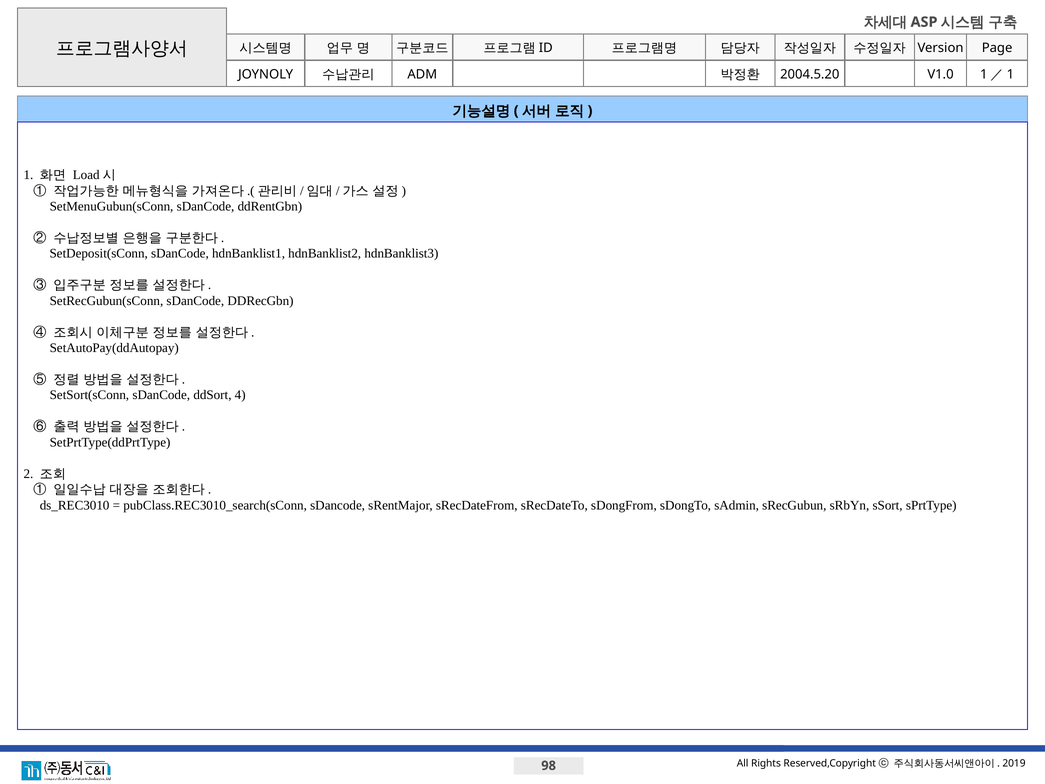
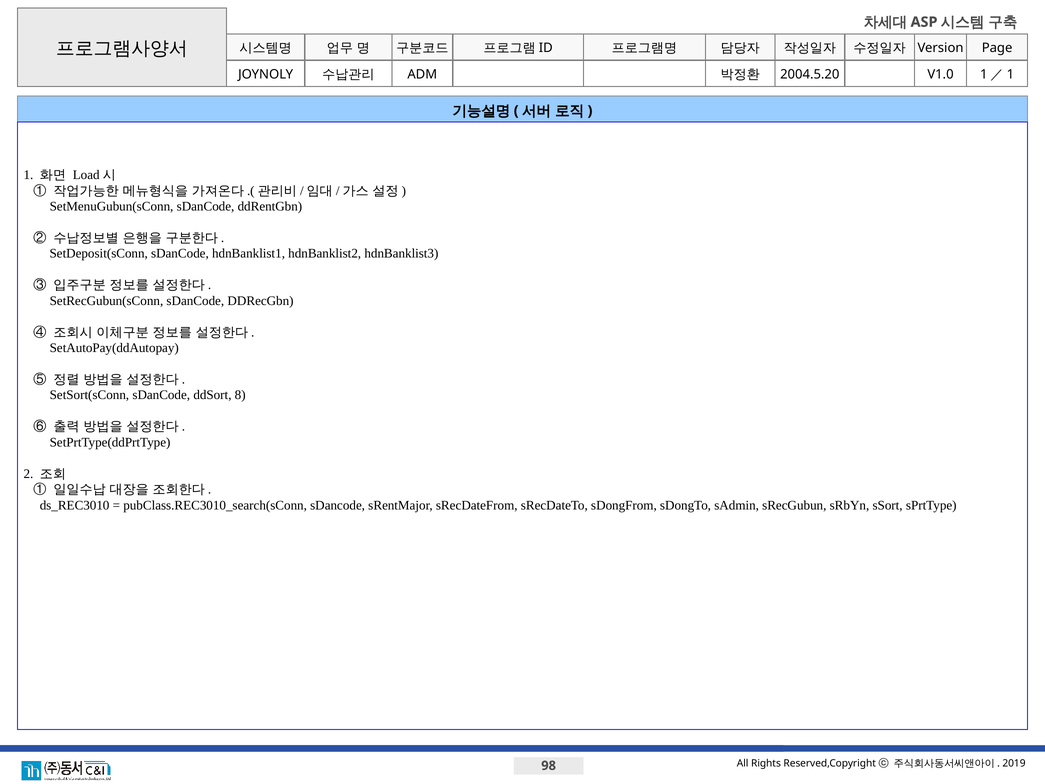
4: 4 -> 8
